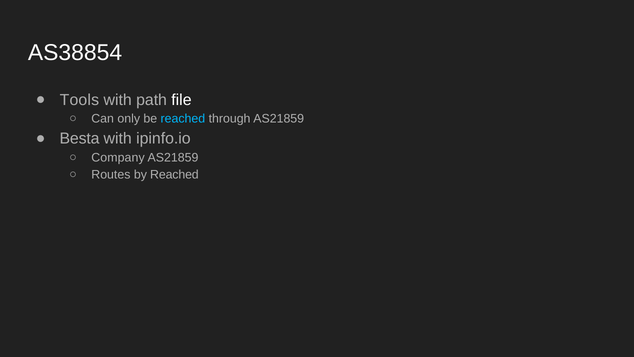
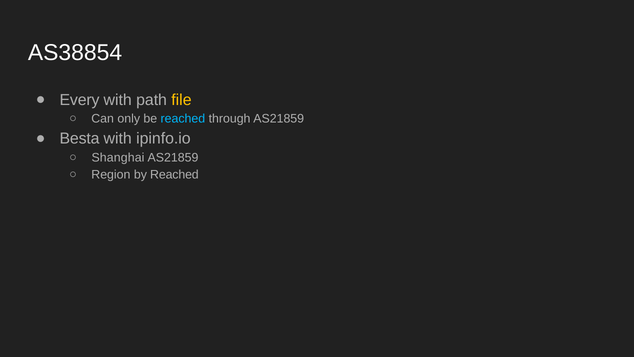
Tools: Tools -> Every
file colour: white -> yellow
Company: Company -> Shanghai
Routes: Routes -> Region
